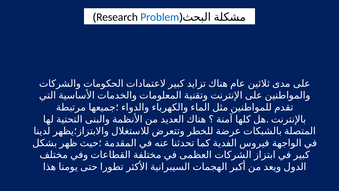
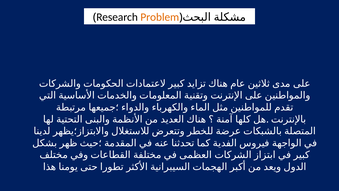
Problem colour: blue -> orange
